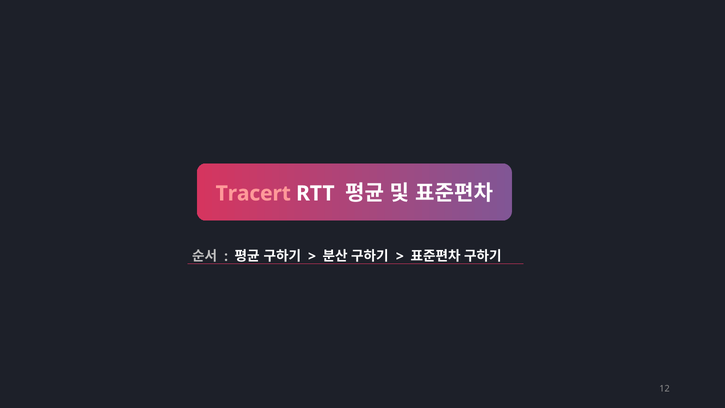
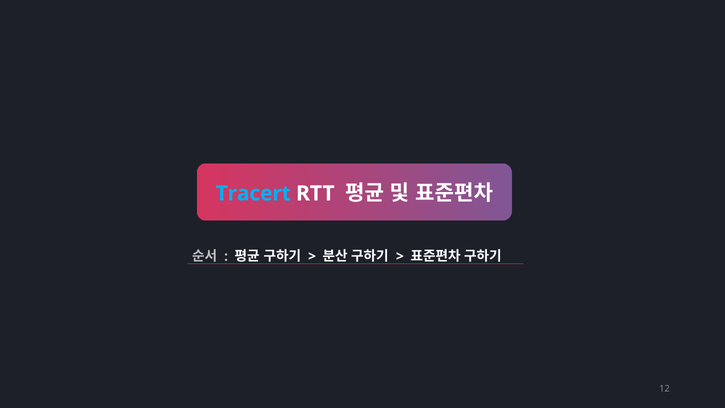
Tracert colour: pink -> light blue
